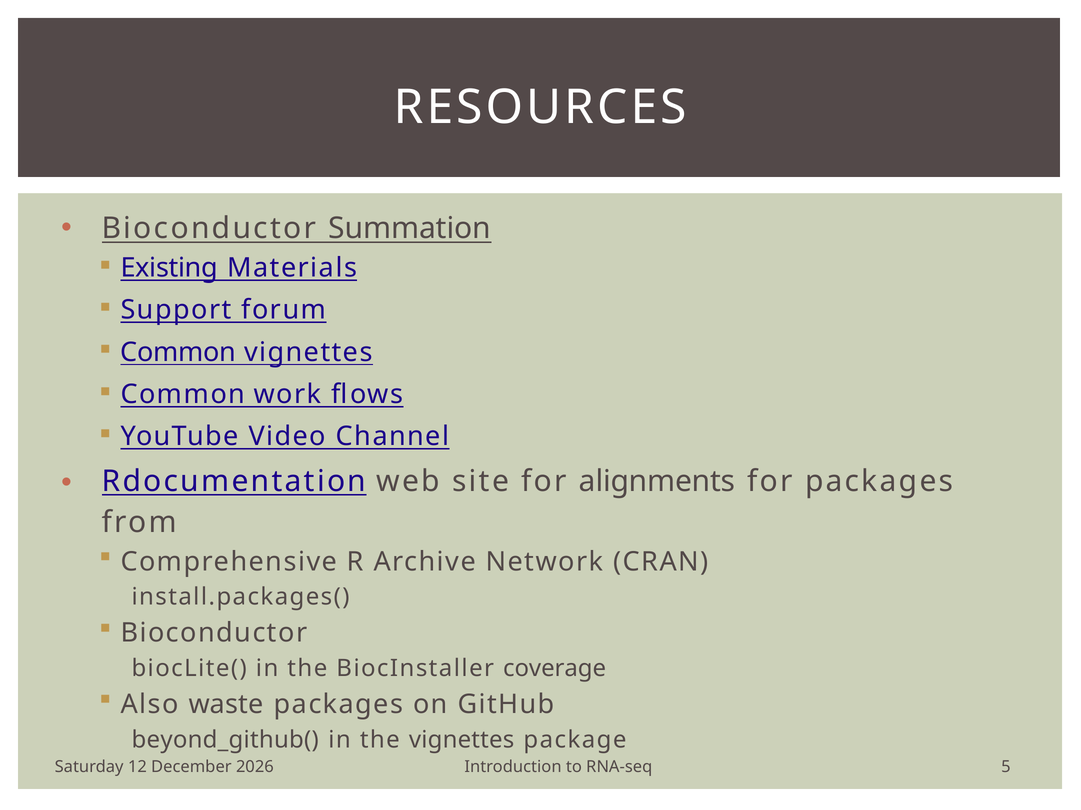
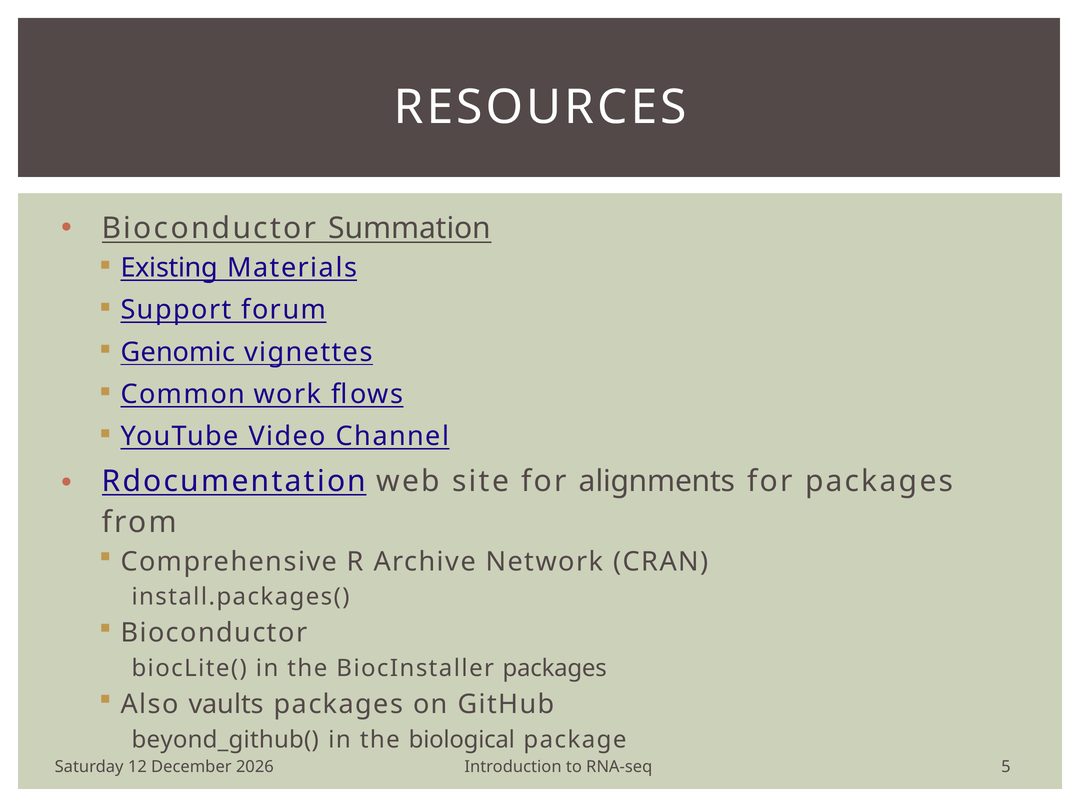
Common at (178, 353): Common -> Genomic
BiocInstaller coverage: coverage -> packages
waste: waste -> vaults
the vignettes: vignettes -> biological
